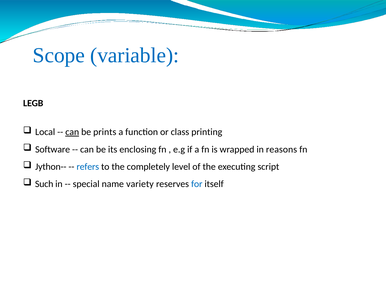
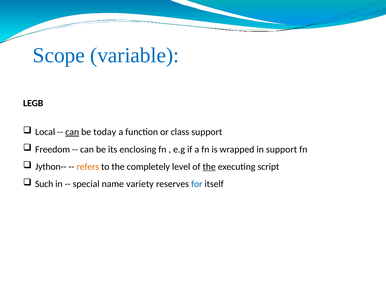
prints: prints -> today
class printing: printing -> support
Software: Software -> Freedom
in reasons: reasons -> support
refers colour: blue -> orange
the at (209, 167) underline: none -> present
